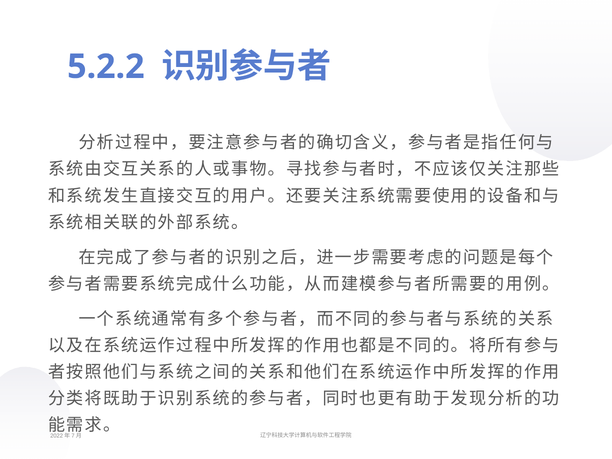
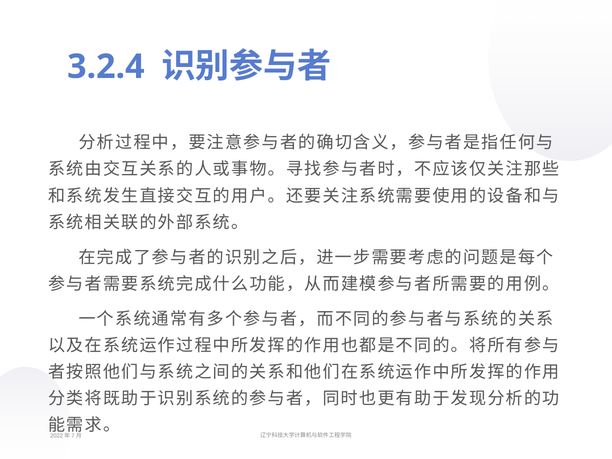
5.2.2: 5.2.2 -> 3.2.4
